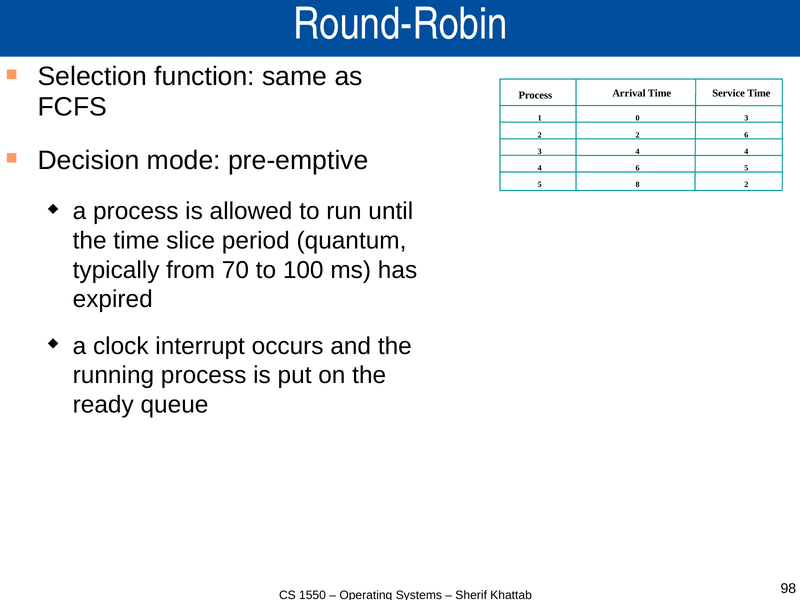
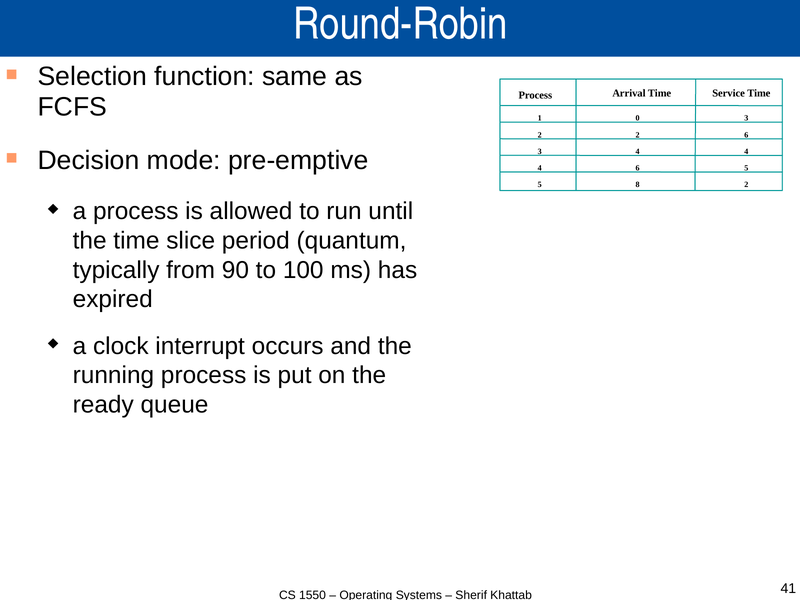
70: 70 -> 90
98: 98 -> 41
